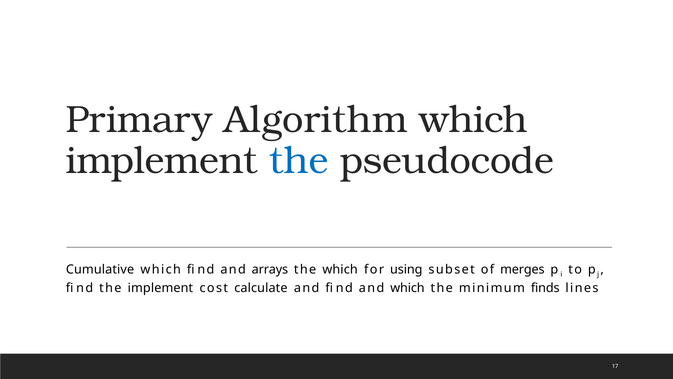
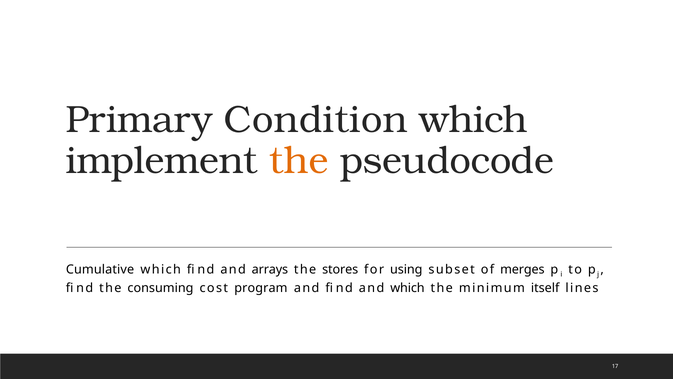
Algorithm: Algorithm -> Condition
the at (299, 161) colour: blue -> orange
the which: which -> stores
the implement: implement -> consuming
calculate: calculate -> program
finds: finds -> itself
